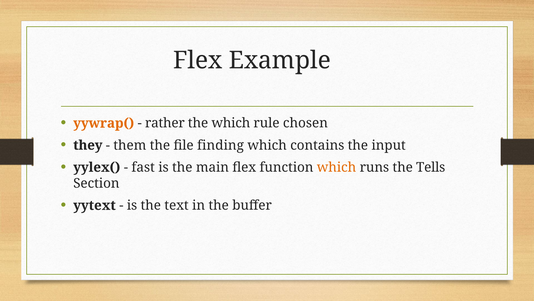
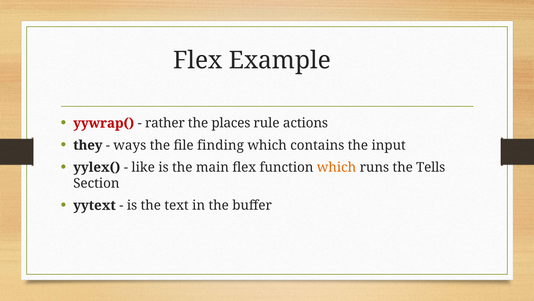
yywrap( colour: orange -> red
the which: which -> places
chosen: chosen -> actions
them: them -> ways
fast: fast -> like
